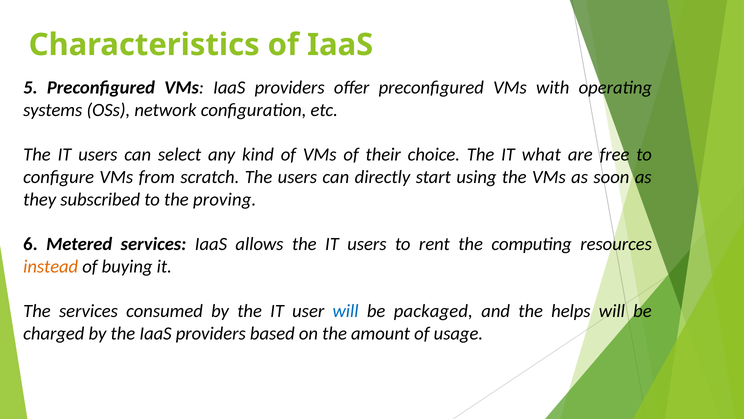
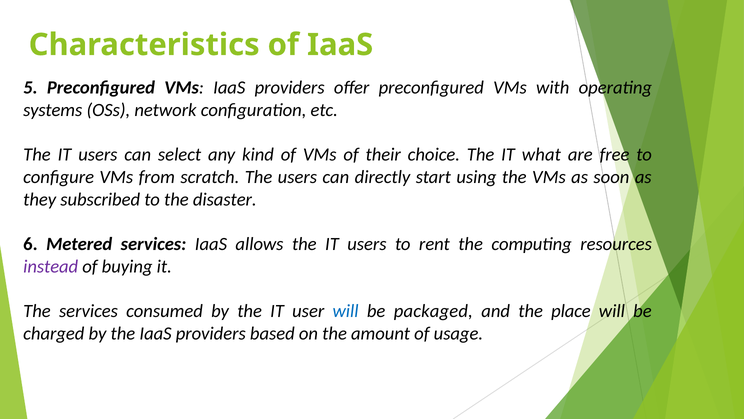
proving: proving -> disaster
instead colour: orange -> purple
helps: helps -> place
